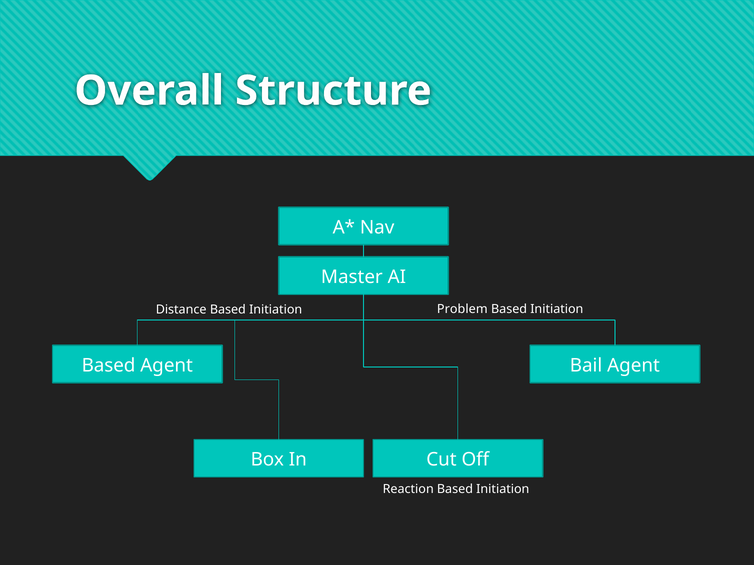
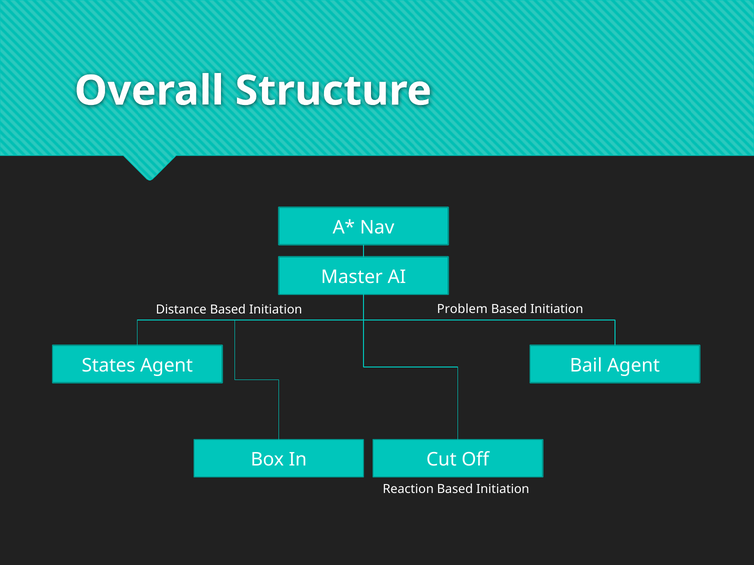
Based at (109, 366): Based -> States
